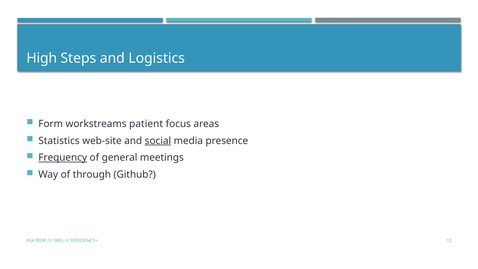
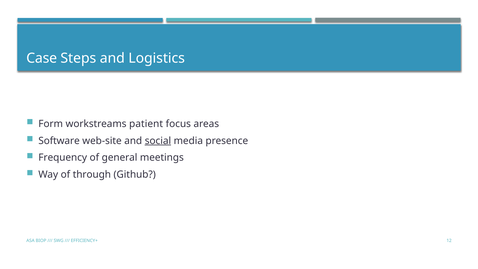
High: High -> Case
Statistics: Statistics -> Software
Frequency underline: present -> none
